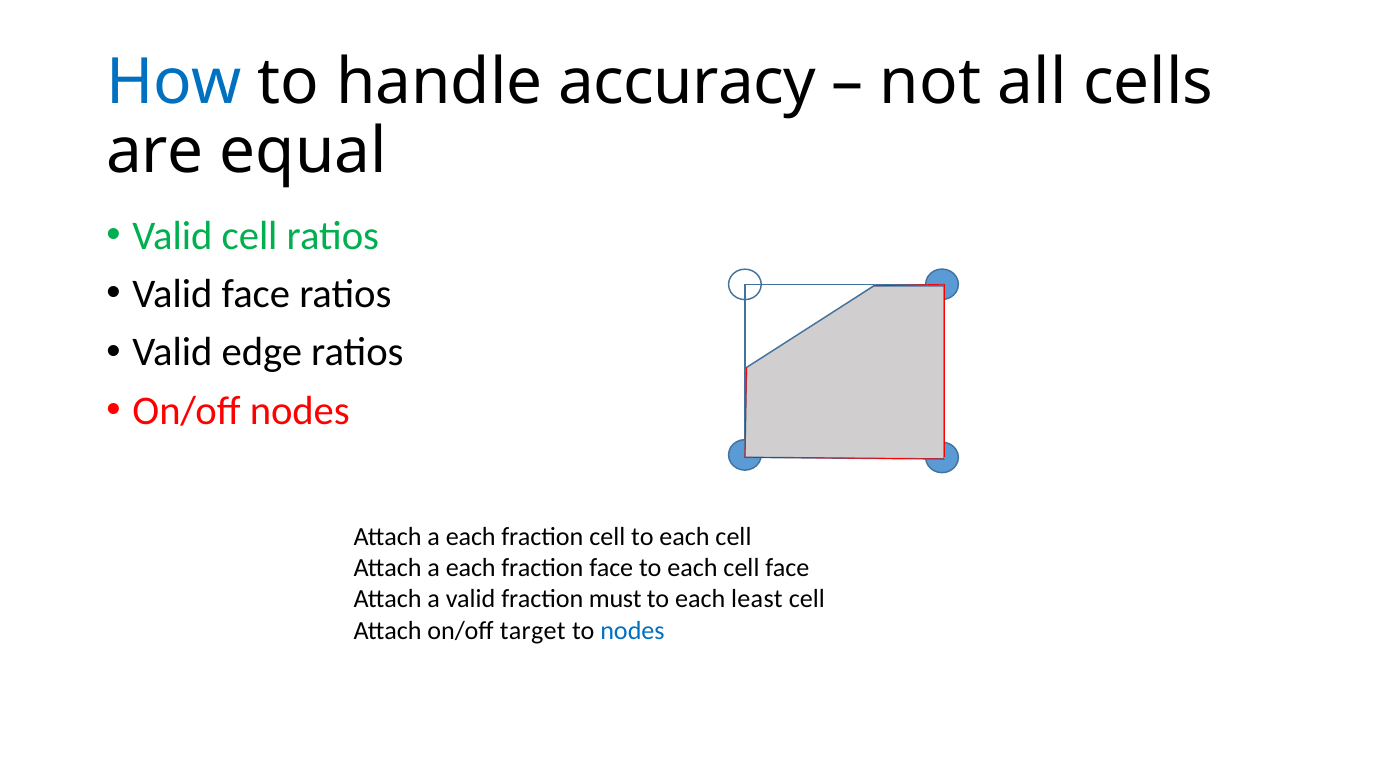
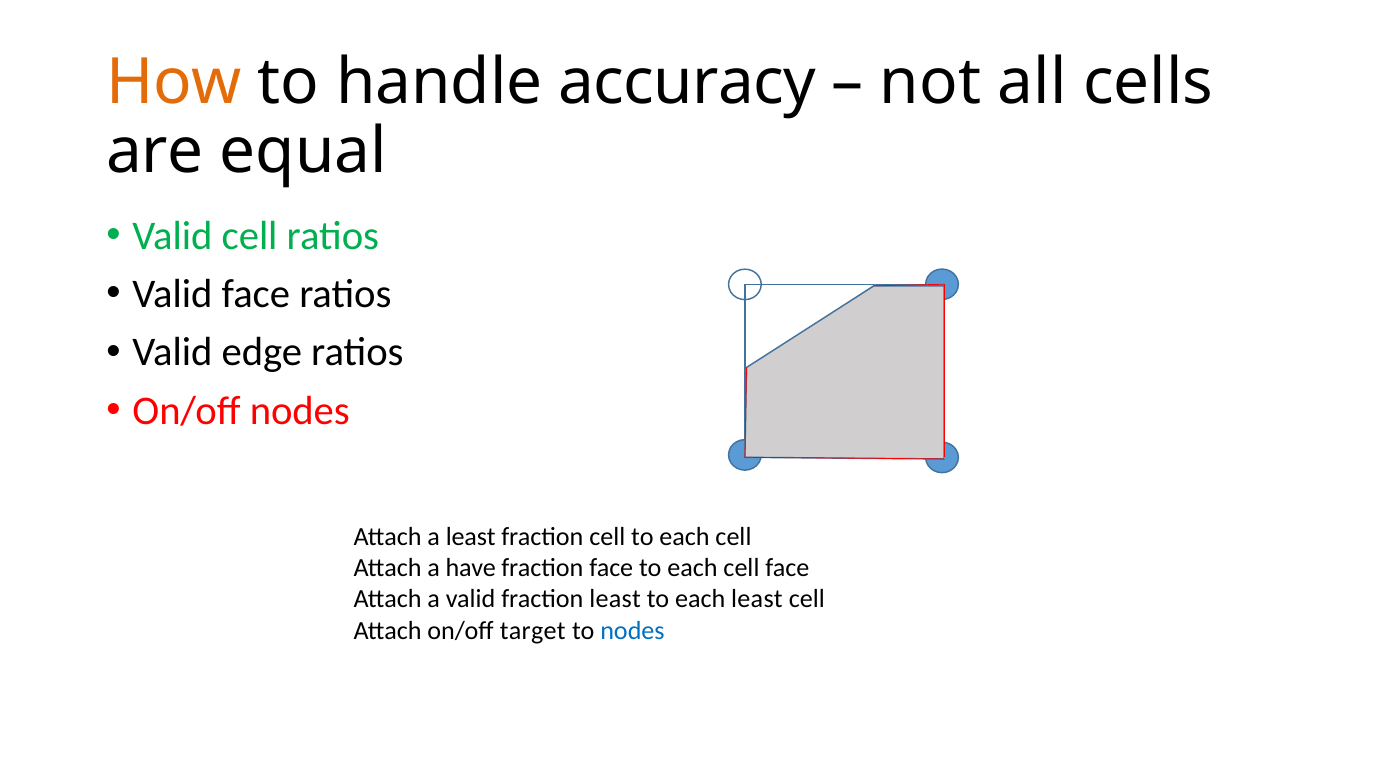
How colour: blue -> orange
each at (471, 537): each -> least
each at (471, 568): each -> have
fraction must: must -> least
